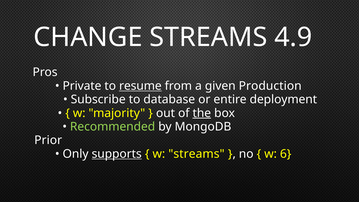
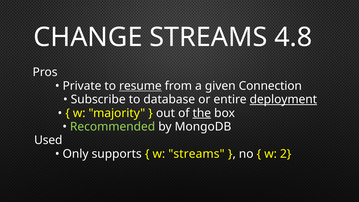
4.9: 4.9 -> 4.8
Production: Production -> Connection
deployment underline: none -> present
Prior: Prior -> Used
supports underline: present -> none
6: 6 -> 2
